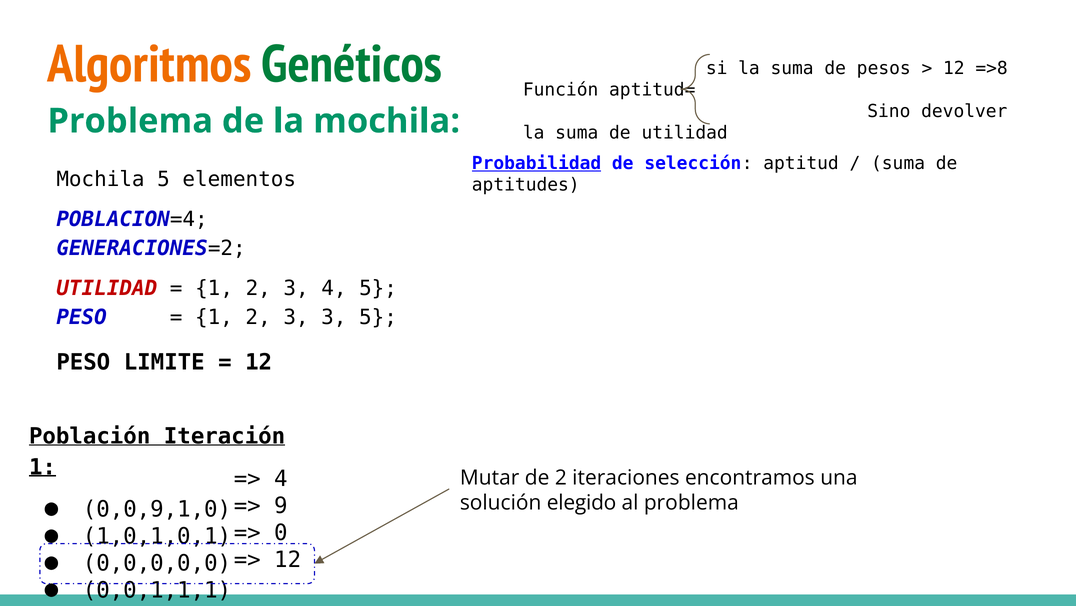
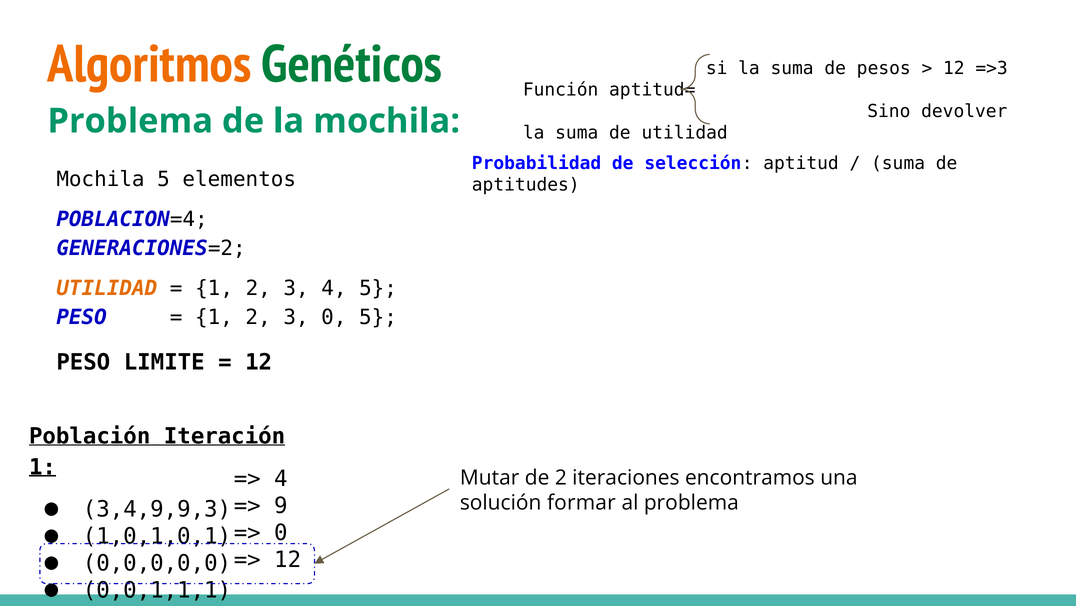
=>8: =>8 -> =>3
Probabilidad underline: present -> none
UTILIDAD at (107, 288) colour: red -> orange
3 3: 3 -> 0
elegido: elegido -> formar
0,0,9,1,0: 0,0,9,1,0 -> 3,4,9,9,3
